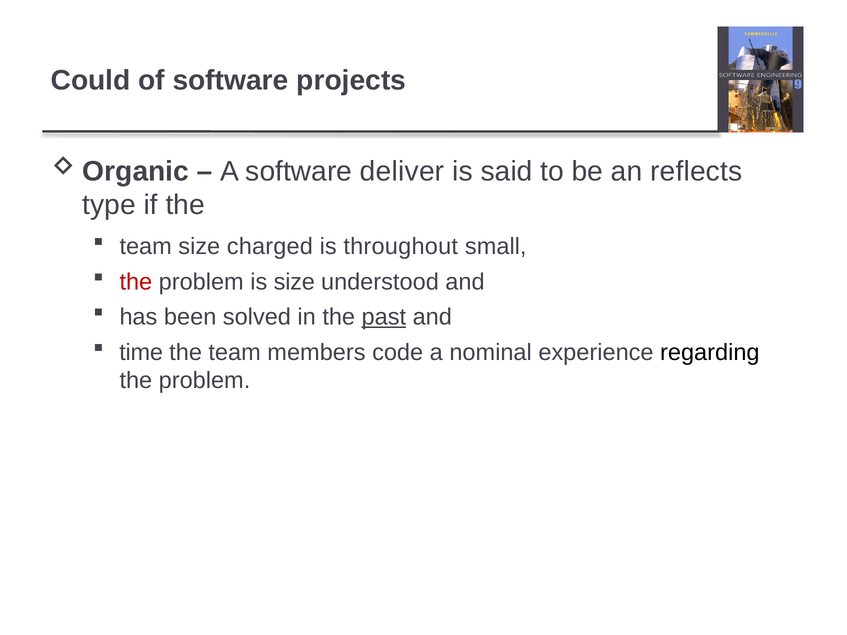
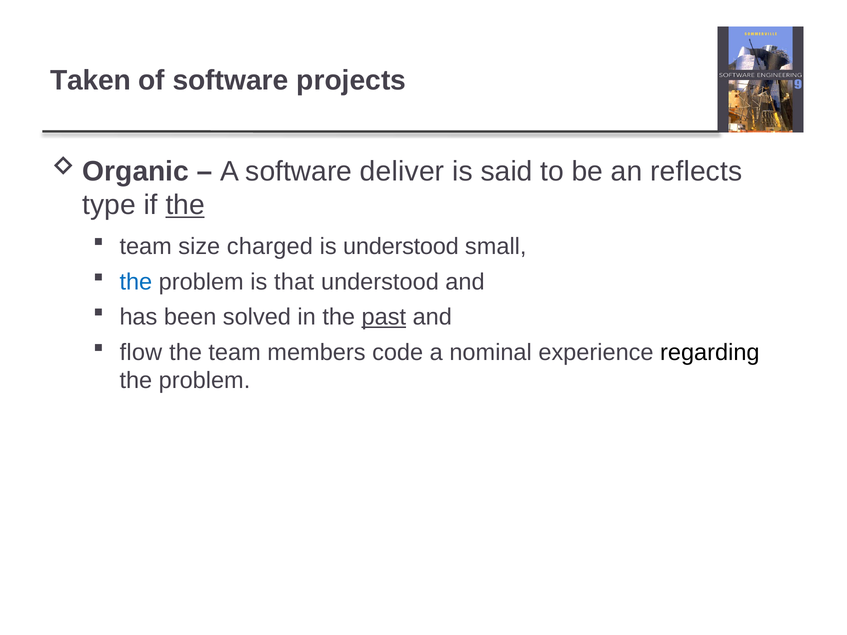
Could: Could -> Taken
the at (185, 205) underline: none -> present
is throughout: throughout -> understood
the at (136, 282) colour: red -> blue
is size: size -> that
time: time -> flow
